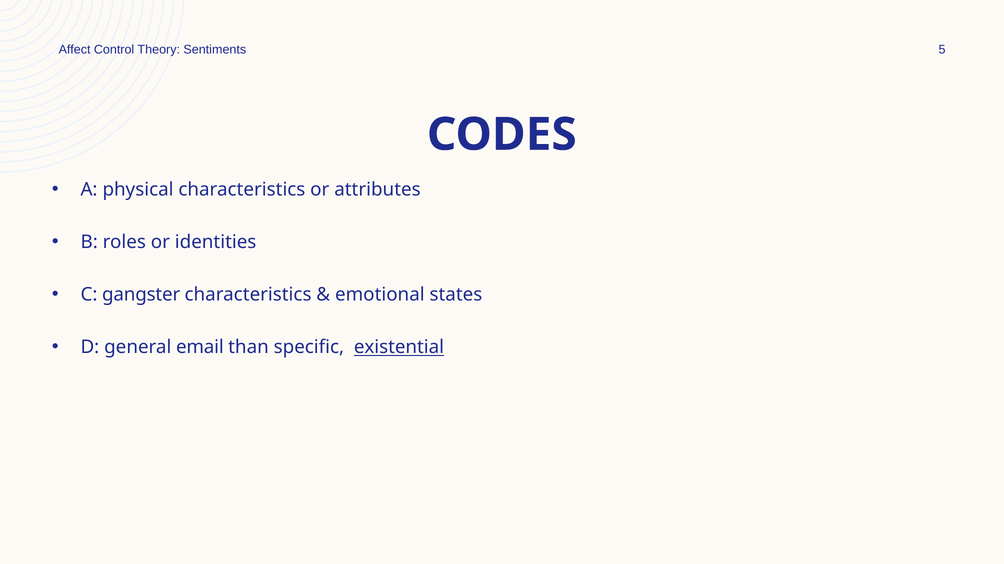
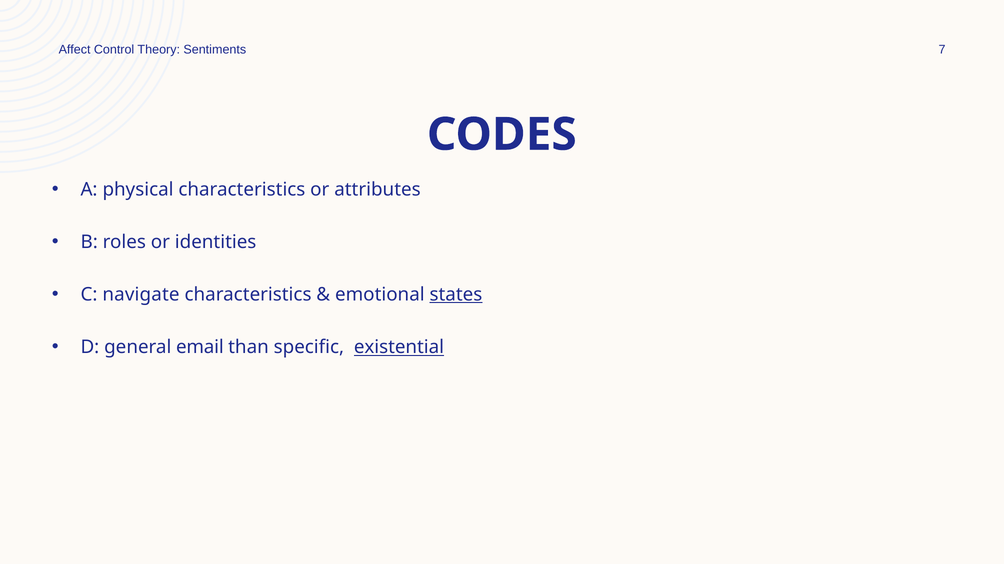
5: 5 -> 7
gangster: gangster -> navigate
states underline: none -> present
